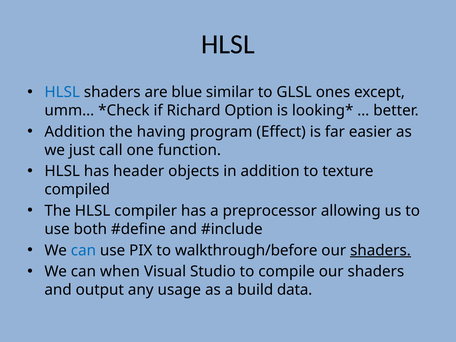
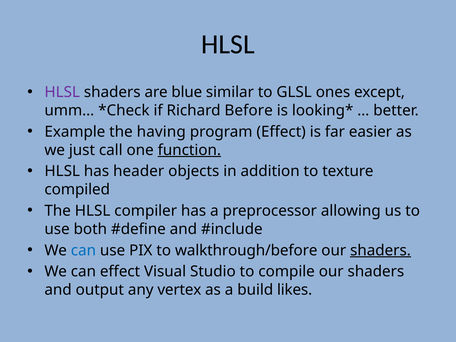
HLSL at (62, 92) colour: blue -> purple
Option: Option -> Before
Addition at (75, 132): Addition -> Example
function underline: none -> present
can when: when -> effect
usage: usage -> vertex
data: data -> likes
